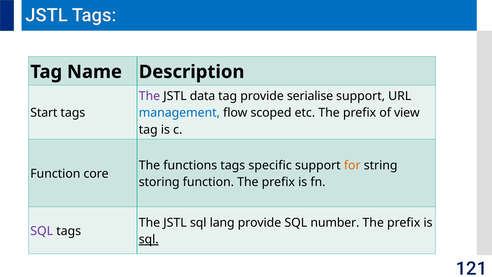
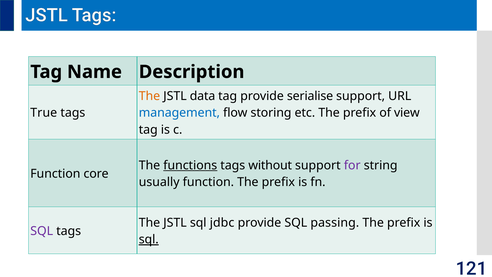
The at (149, 96) colour: purple -> orange
Start: Start -> True
scoped: scoped -> storing
functions underline: none -> present
specific: specific -> without
for colour: orange -> purple
storing: storing -> usually
lang: lang -> jdbc
number: number -> passing
